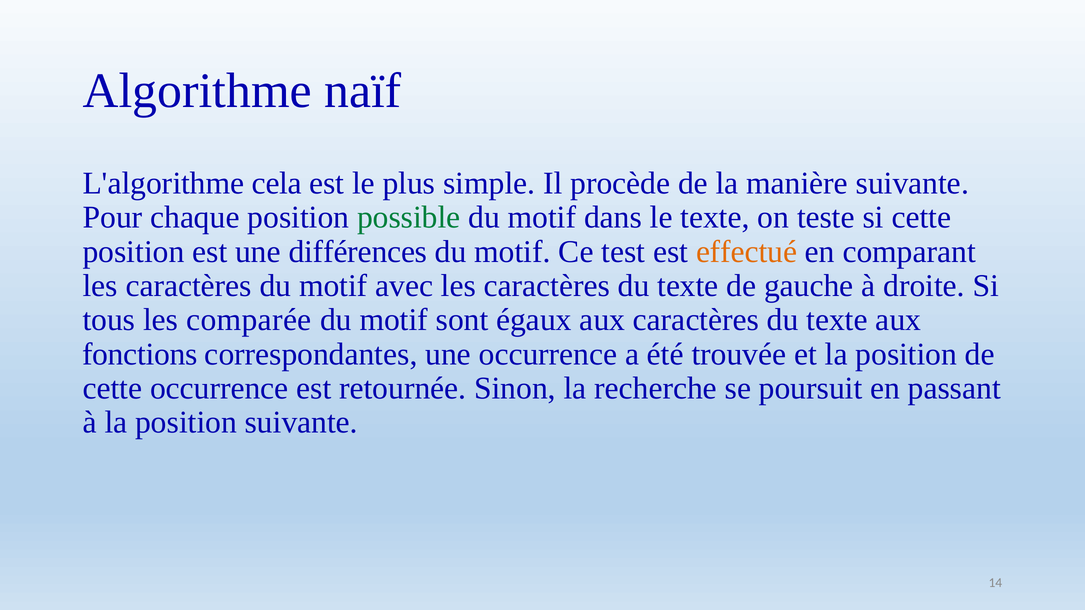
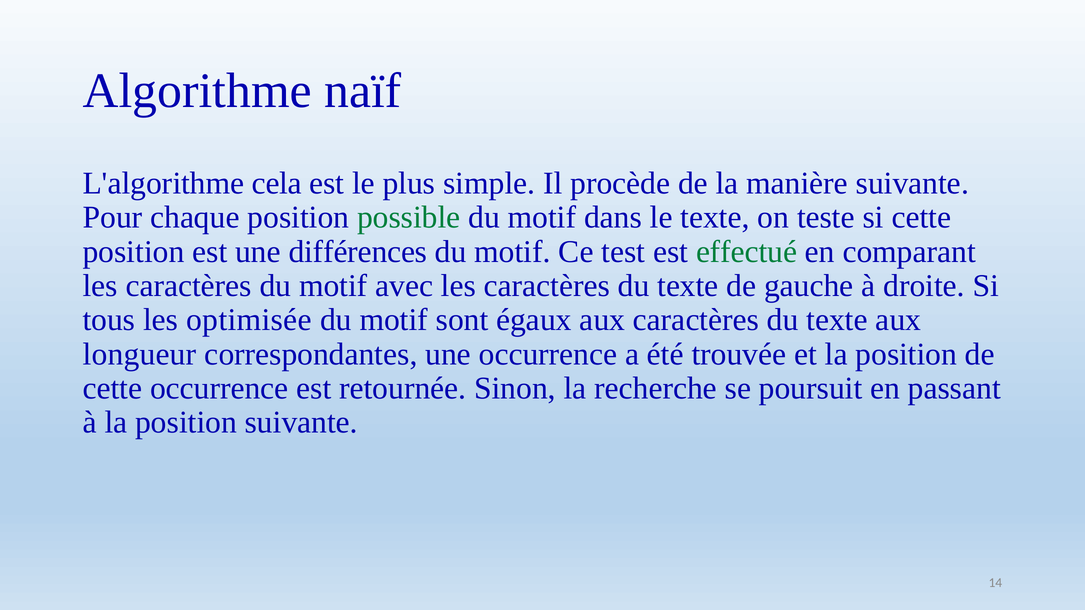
effectué colour: orange -> green
comparée: comparée -> optimisée
fonctions: fonctions -> longueur
